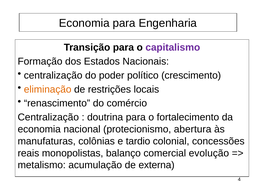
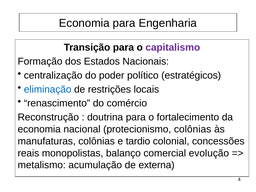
crescimento: crescimento -> estratégicos
eliminação colour: orange -> blue
Centralização at (48, 117): Centralização -> Reconstrução
protecionismo abertura: abertura -> colônias
